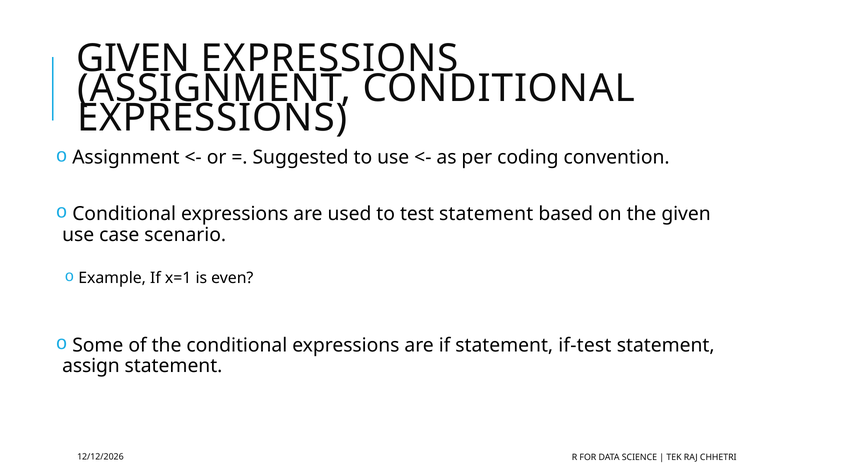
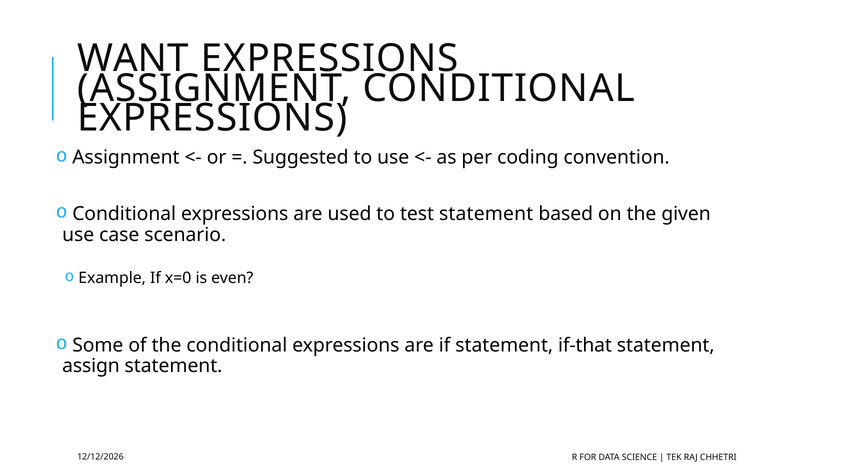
GIVEN at (133, 59): GIVEN -> WANT
x=1: x=1 -> x=0
if-test: if-test -> if-that
